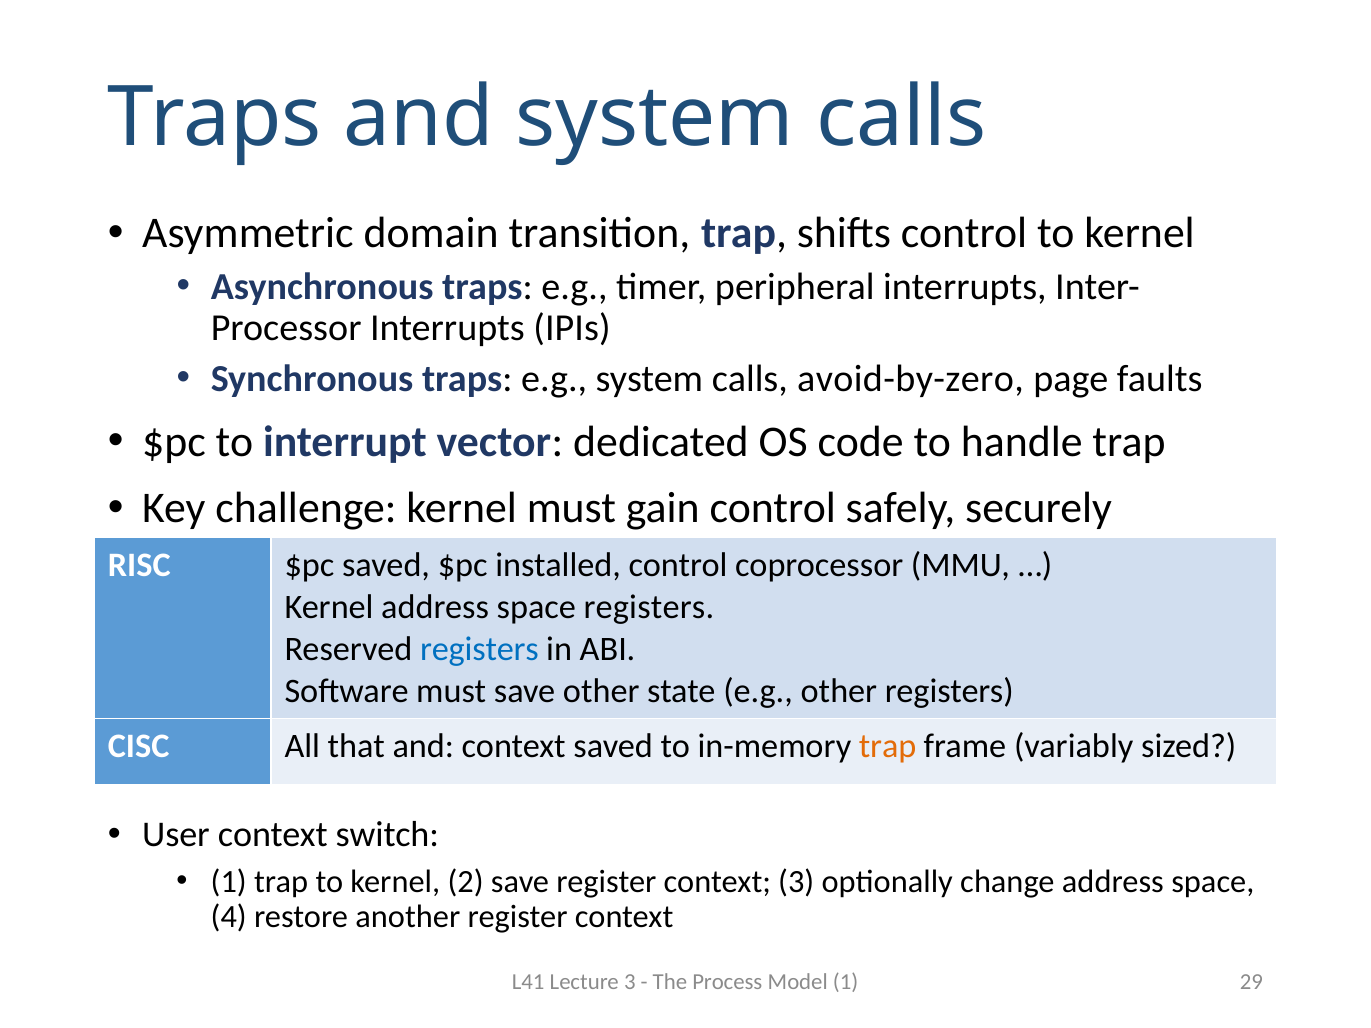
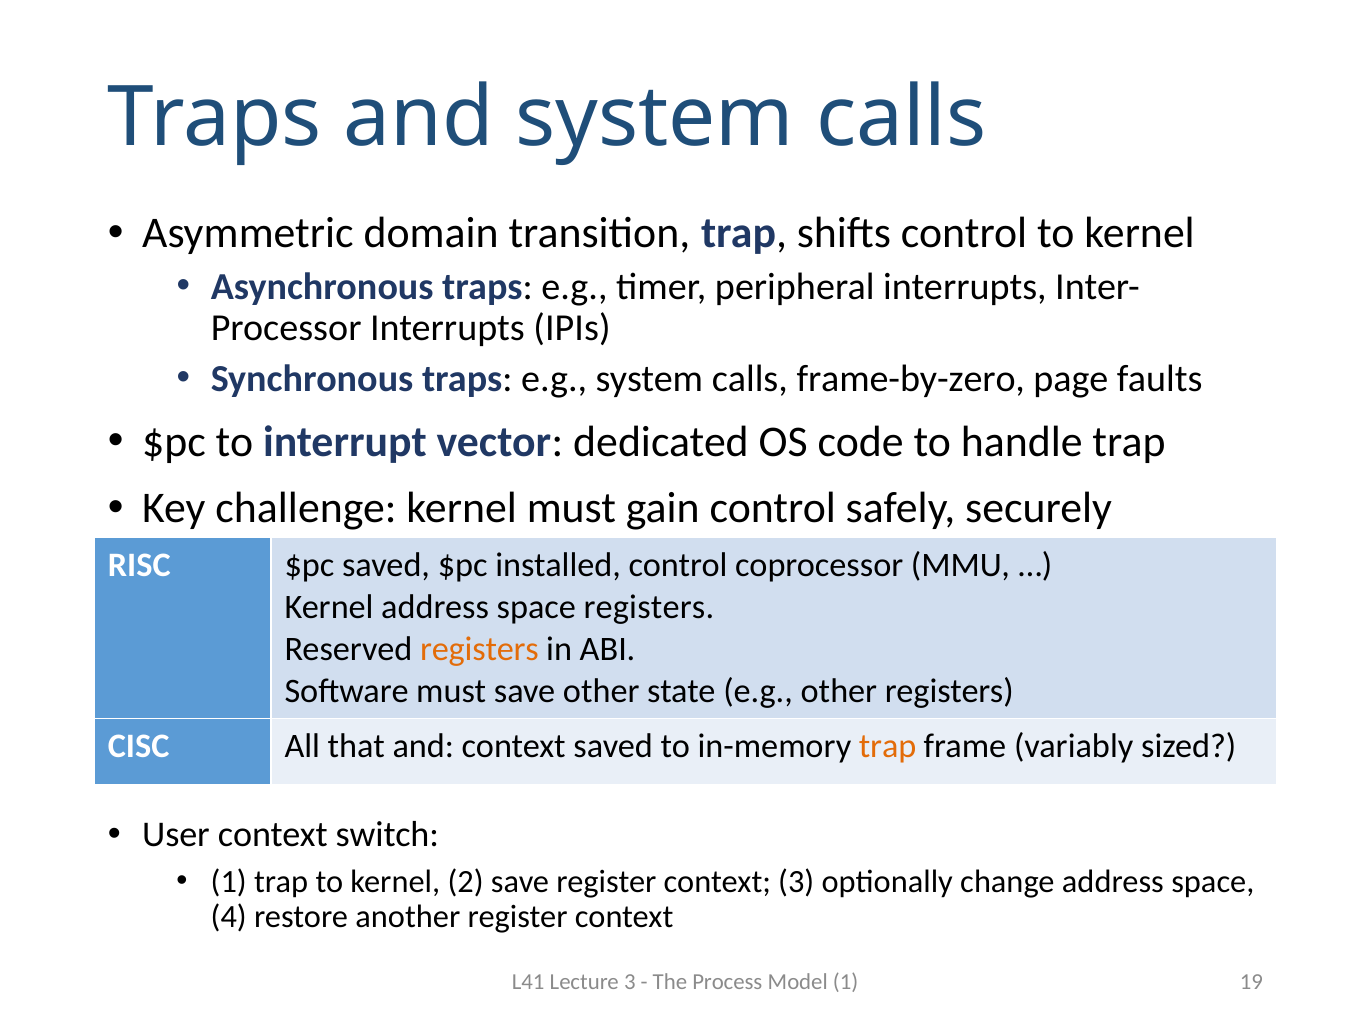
avoid-by-zero: avoid-by-zero -> frame-by-zero
registers at (479, 649) colour: blue -> orange
29: 29 -> 19
